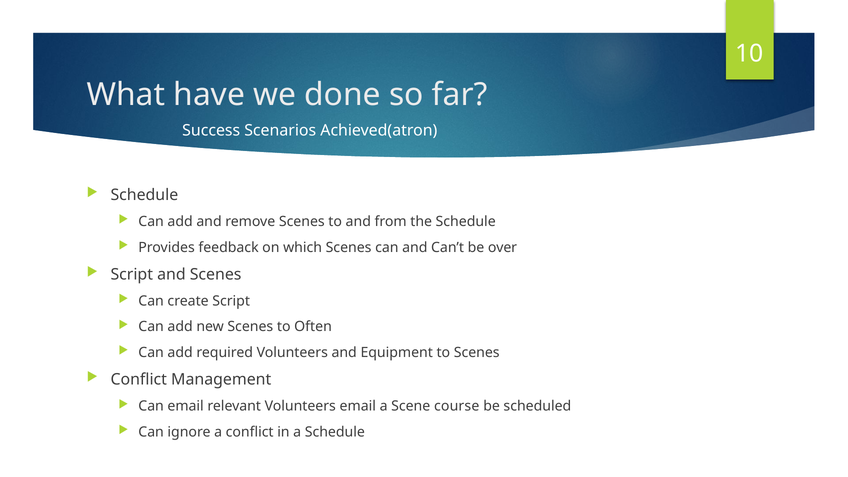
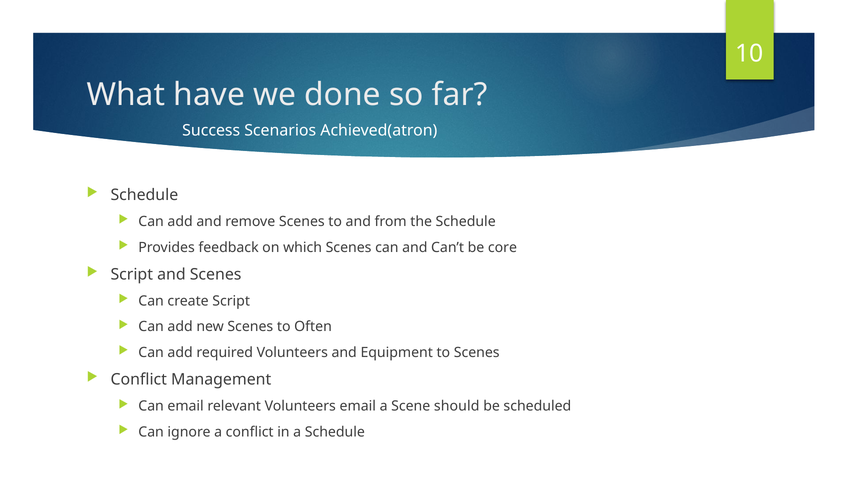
over: over -> core
course: course -> should
